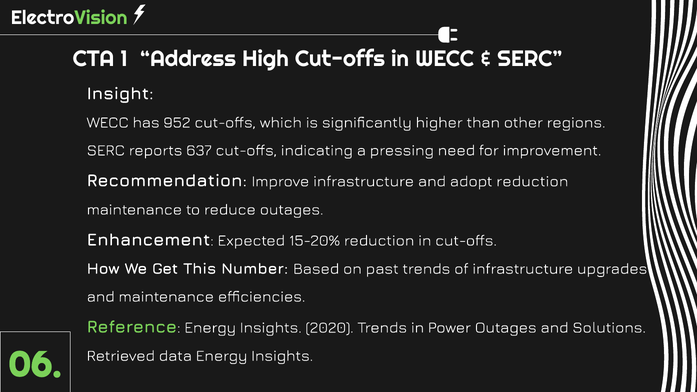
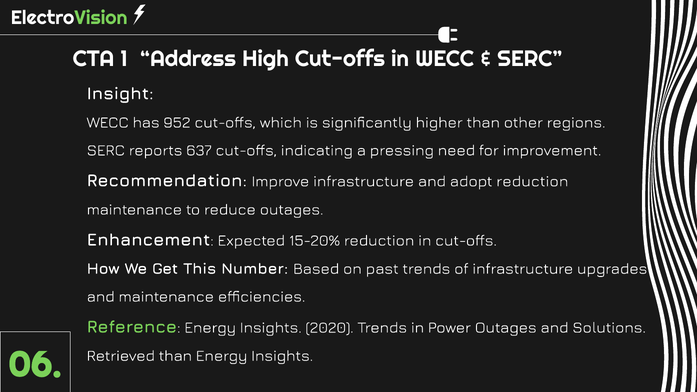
Retrieved data: data -> than
